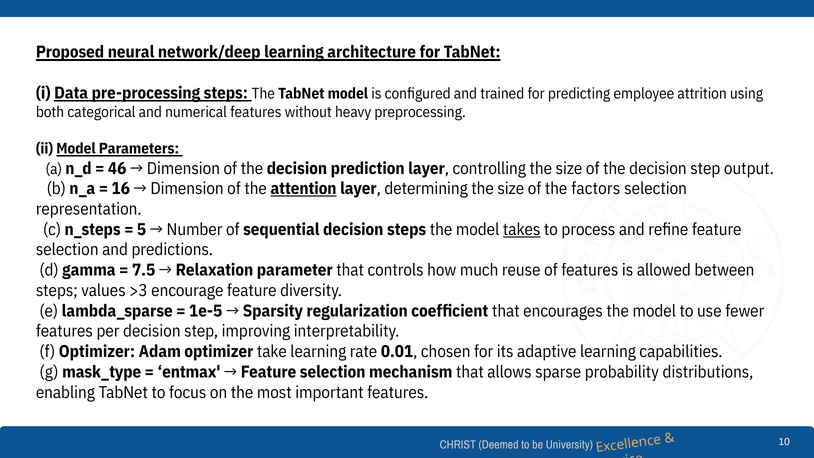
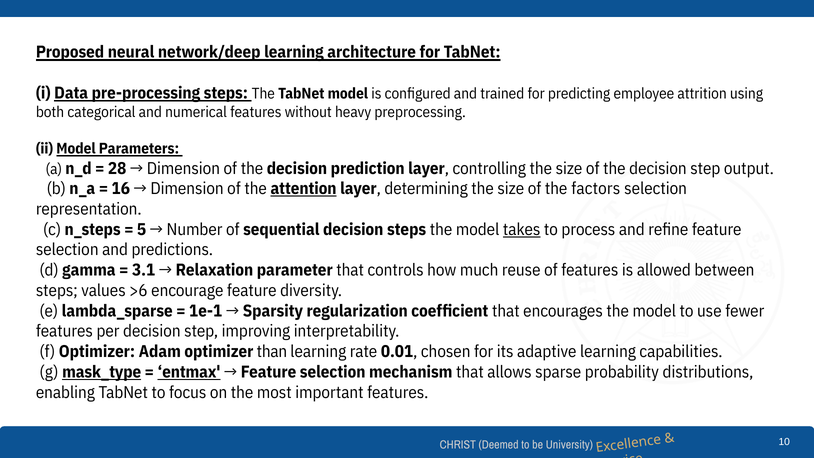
46: 46 -> 28
7.5: 7.5 -> 3.1
>3: >3 -> >6
1e-5: 1e-5 -> 1e-1
take: take -> than
mask_type underline: none -> present
entmax underline: none -> present
